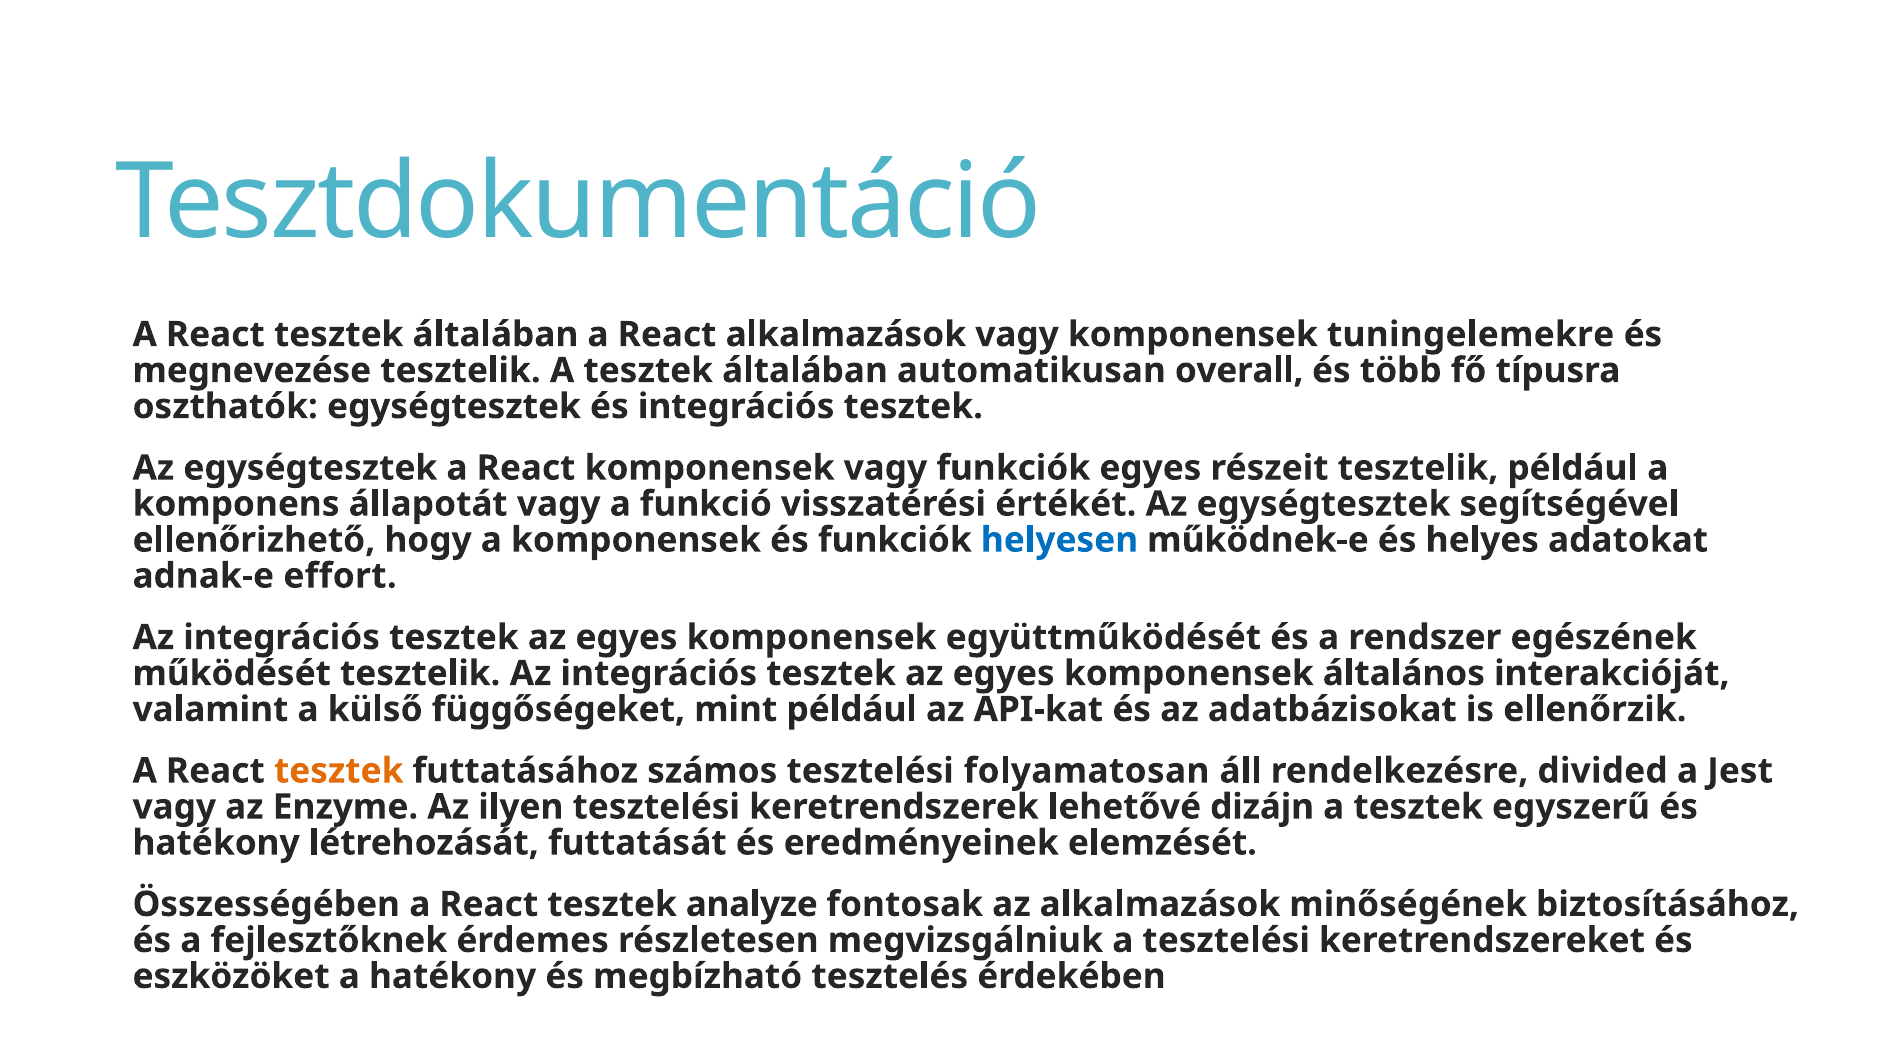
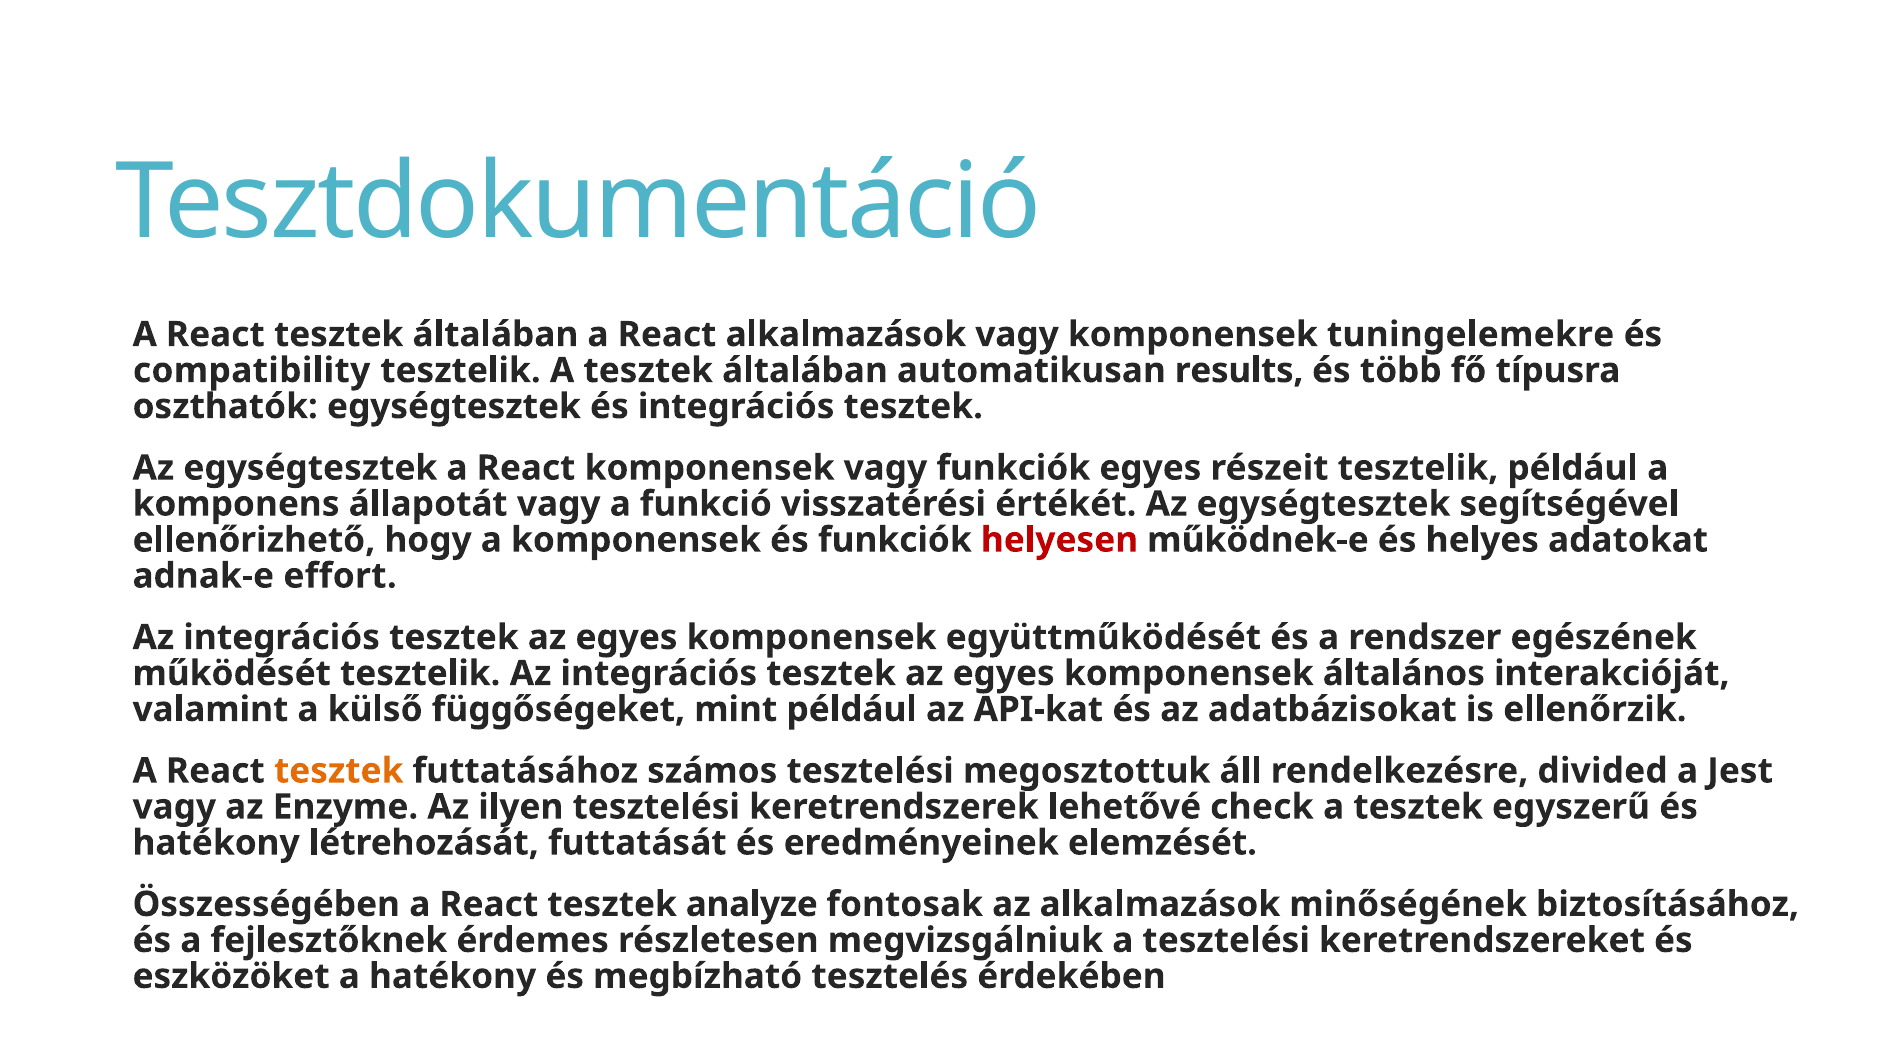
megnevezése: megnevezése -> compatibility
overall: overall -> results
helyesen colour: blue -> red
folyamatosan: folyamatosan -> megosztottuk
dizájn: dizájn -> check
